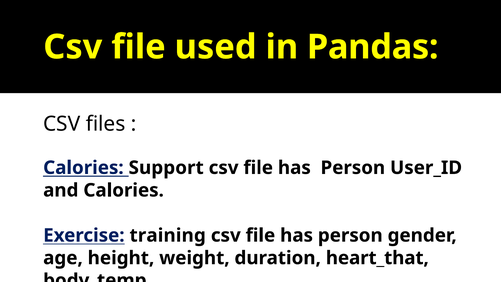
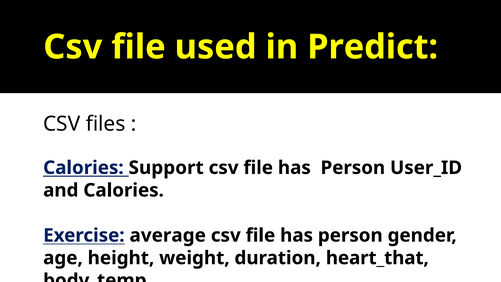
Pandas: Pandas -> Predict
training: training -> average
